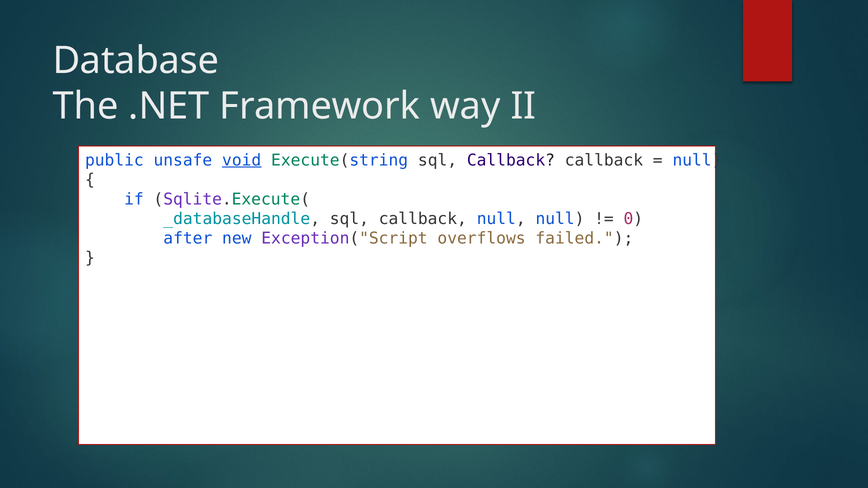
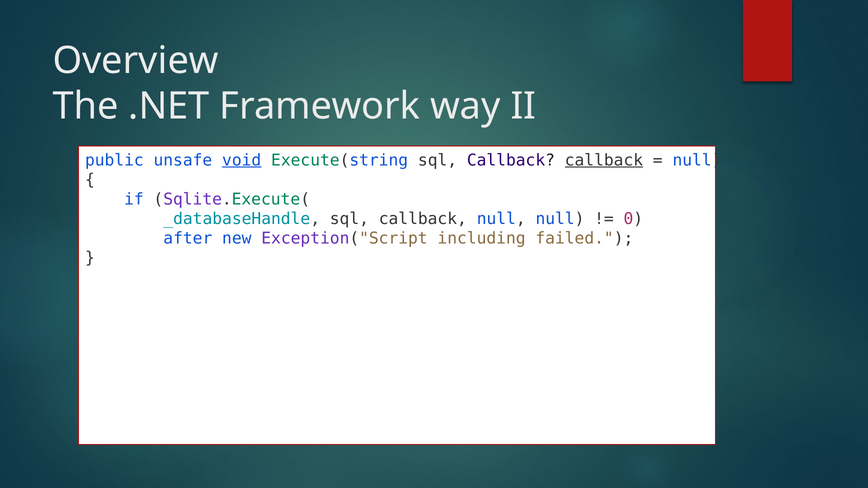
Database: Database -> Overview
callback at (604, 160) underline: none -> present
overflows: overflows -> including
